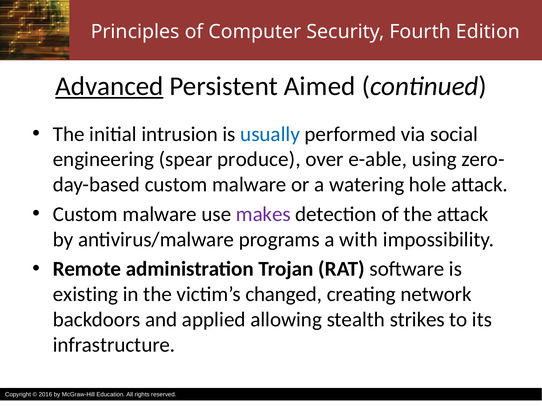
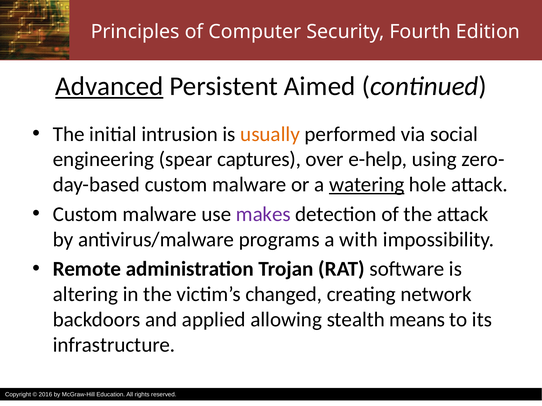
usually colour: blue -> orange
produce: produce -> captures
e-able: e-able -> e-help
watering underline: none -> present
existing: existing -> altering
strikes: strikes -> means
